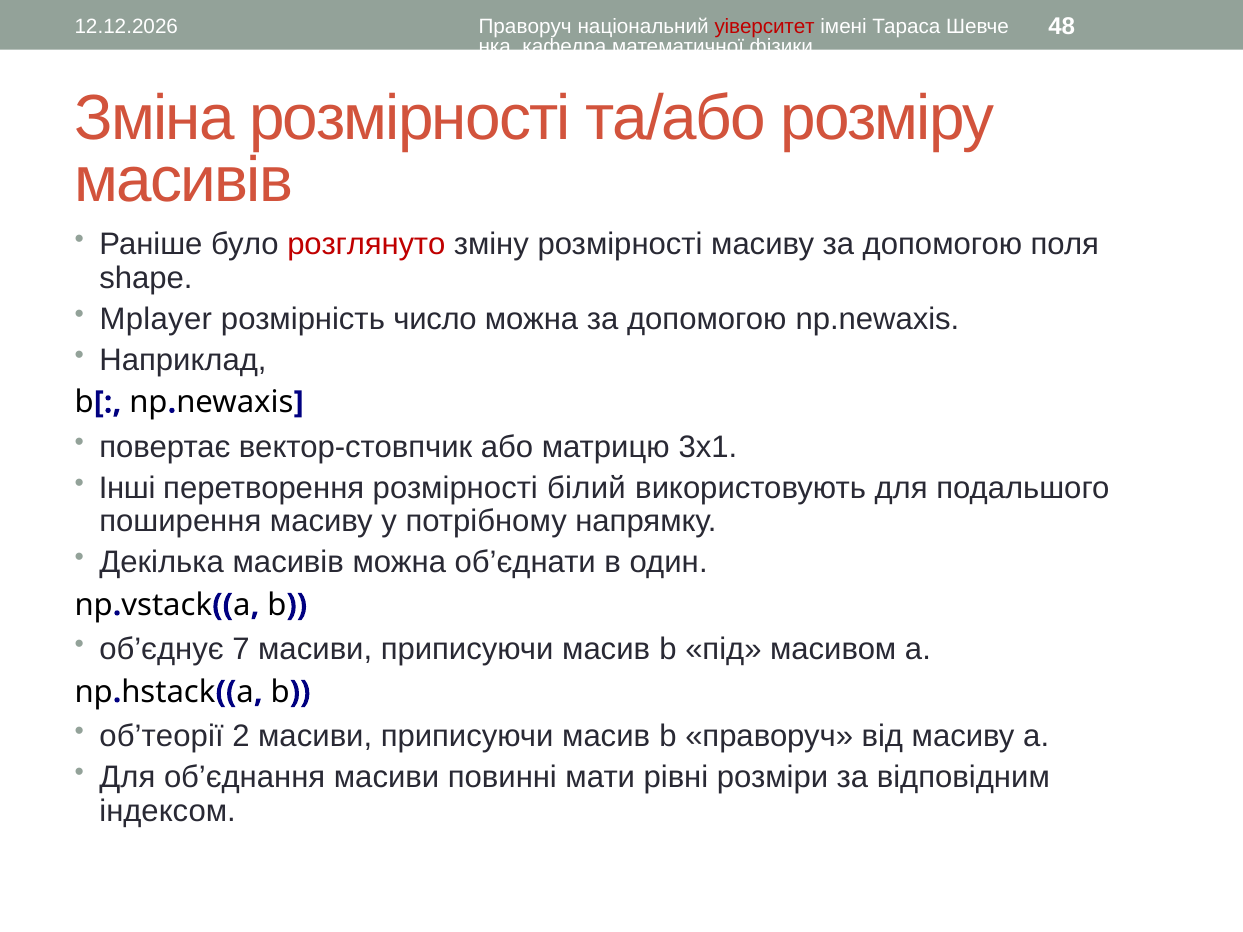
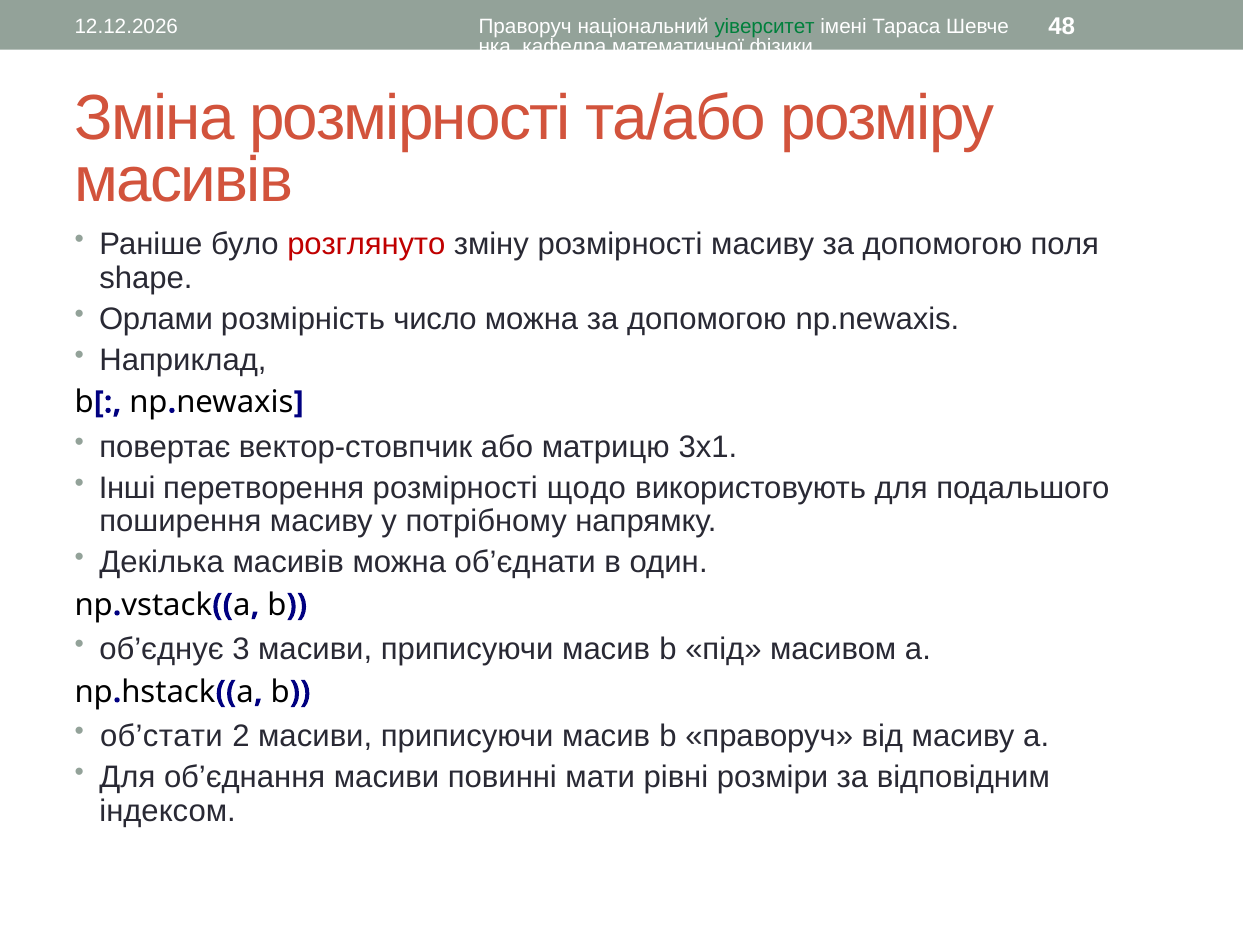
уіверситет colour: red -> green
Mplayer: Mplayer -> Орлами
білий: білий -> щодо
7: 7 -> 3
об’теорії: об’теорії -> об’стати
